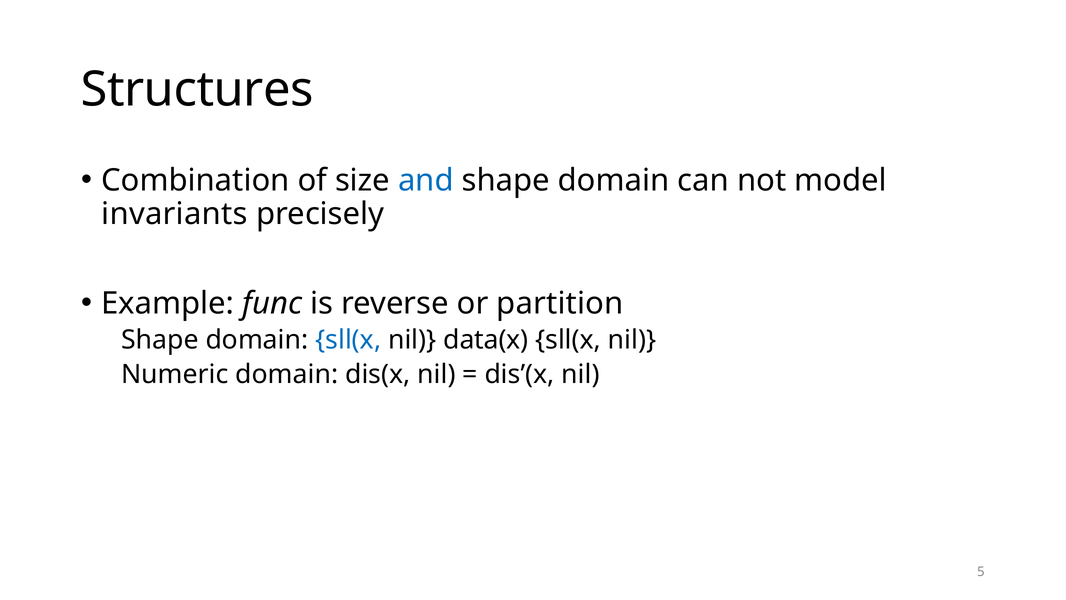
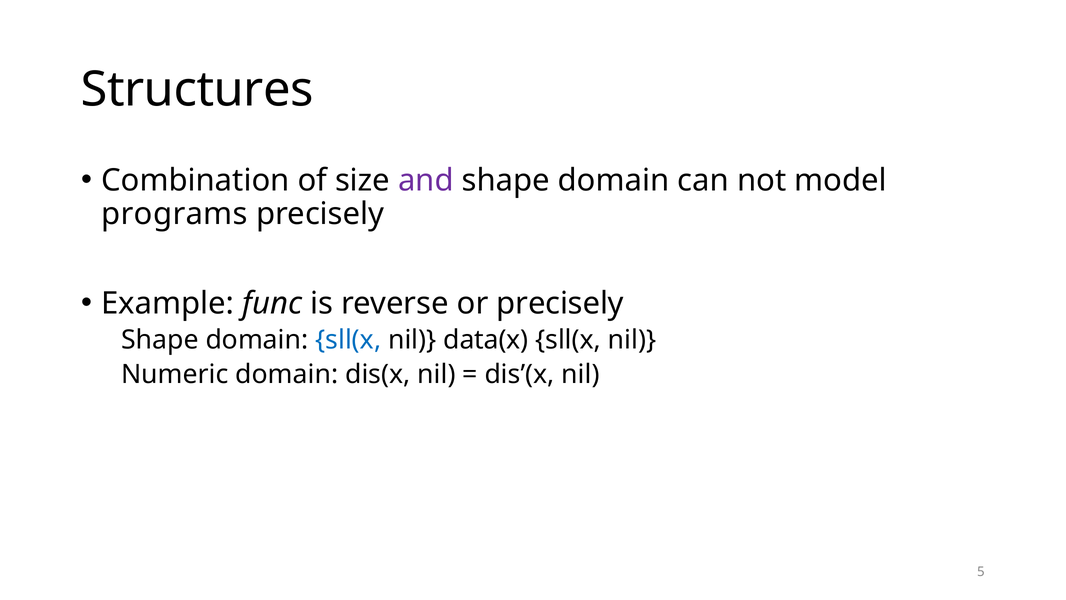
and colour: blue -> purple
invariants: invariants -> programs
or partition: partition -> precisely
